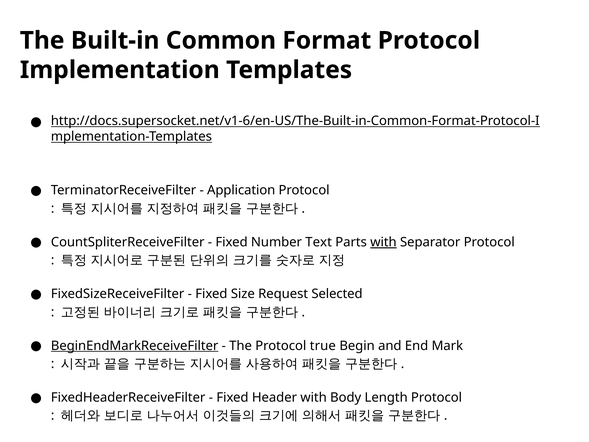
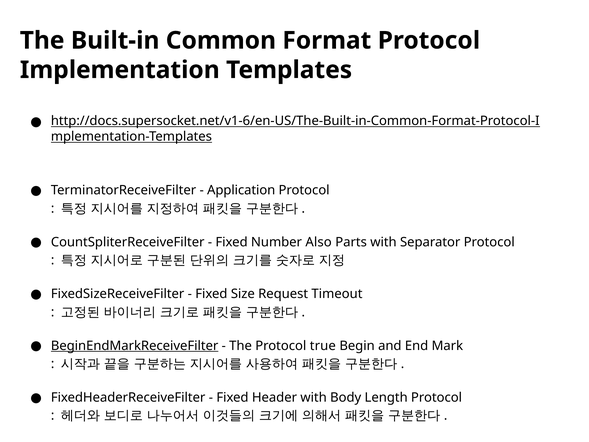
Text: Text -> Also
with at (383, 242) underline: present -> none
Selected: Selected -> Timeout
